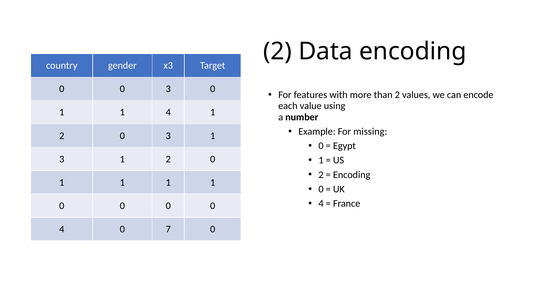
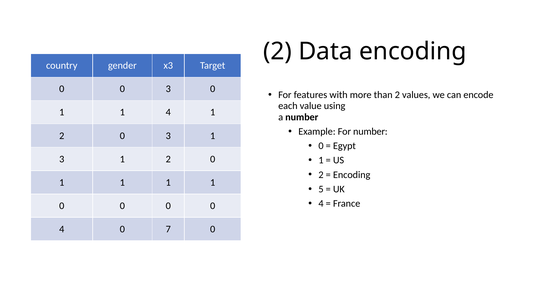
For missing: missing -> number
0 at (321, 189): 0 -> 5
